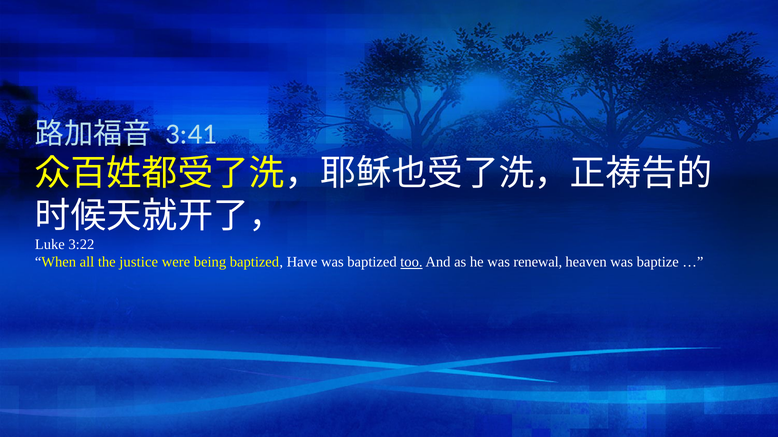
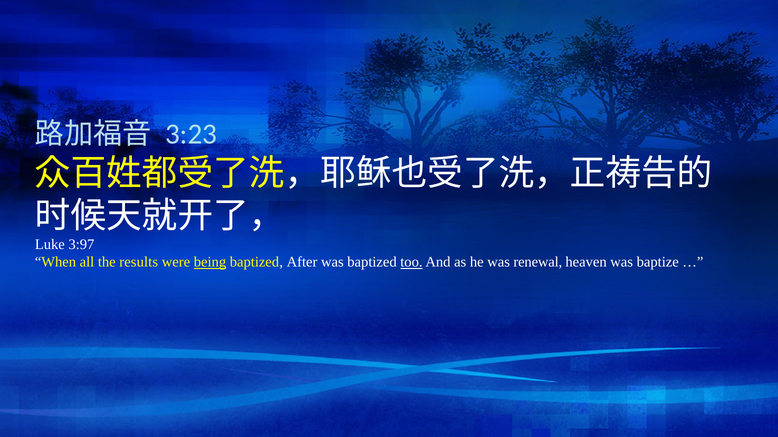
3:41: 3:41 -> 3:23
3:22: 3:22 -> 3:97
justice: justice -> results
being underline: none -> present
Have: Have -> After
